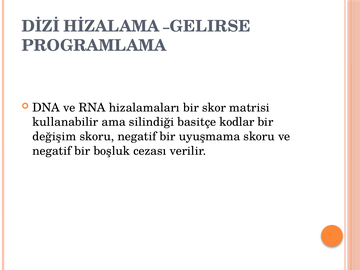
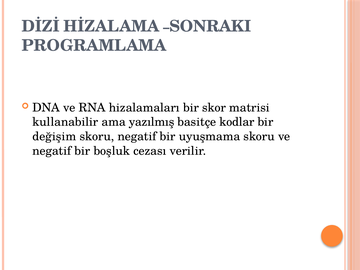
GELIRSE: GELIRSE -> SONRAKI
silindiği: silindiği -> yazılmış
